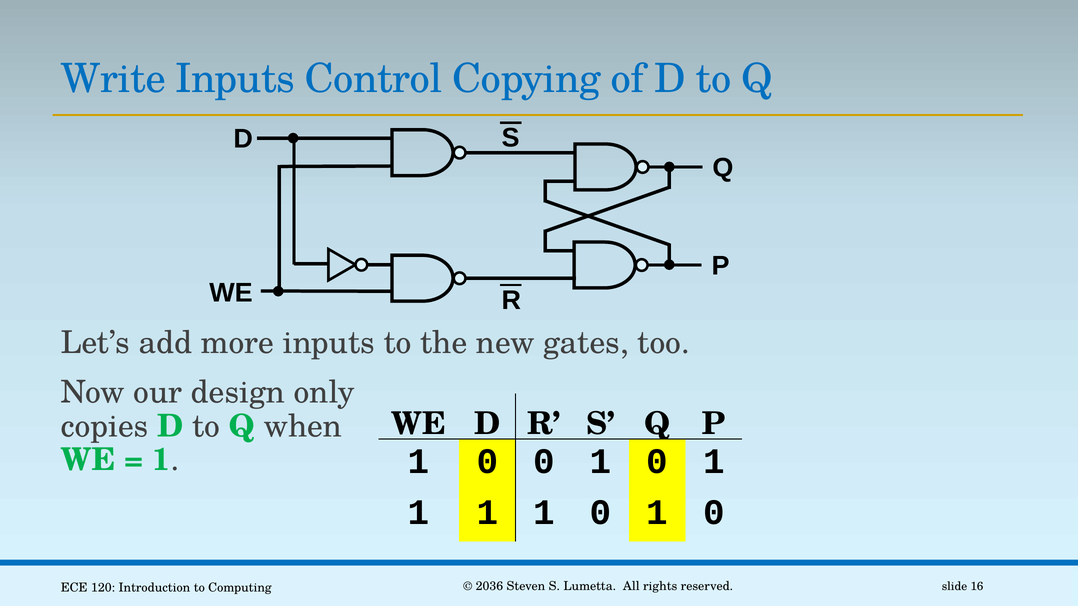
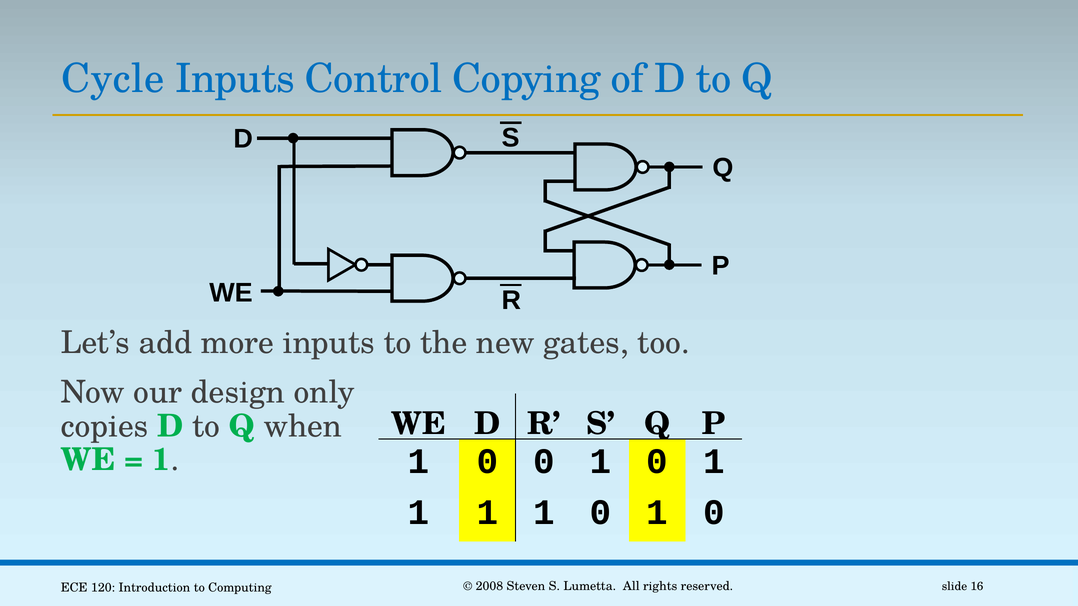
Write: Write -> Cycle
2036: 2036 -> 2008
